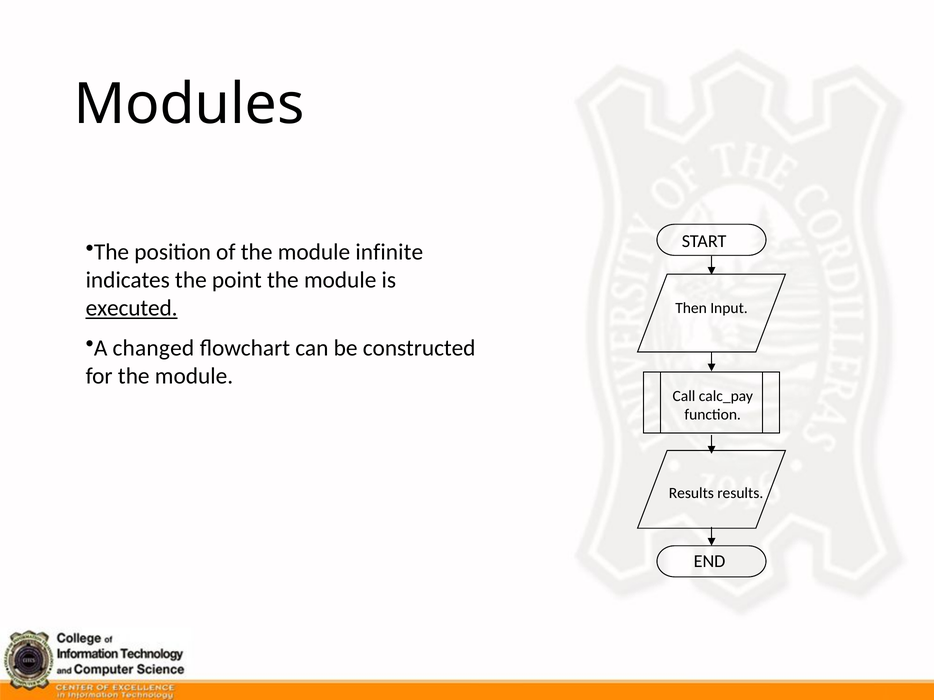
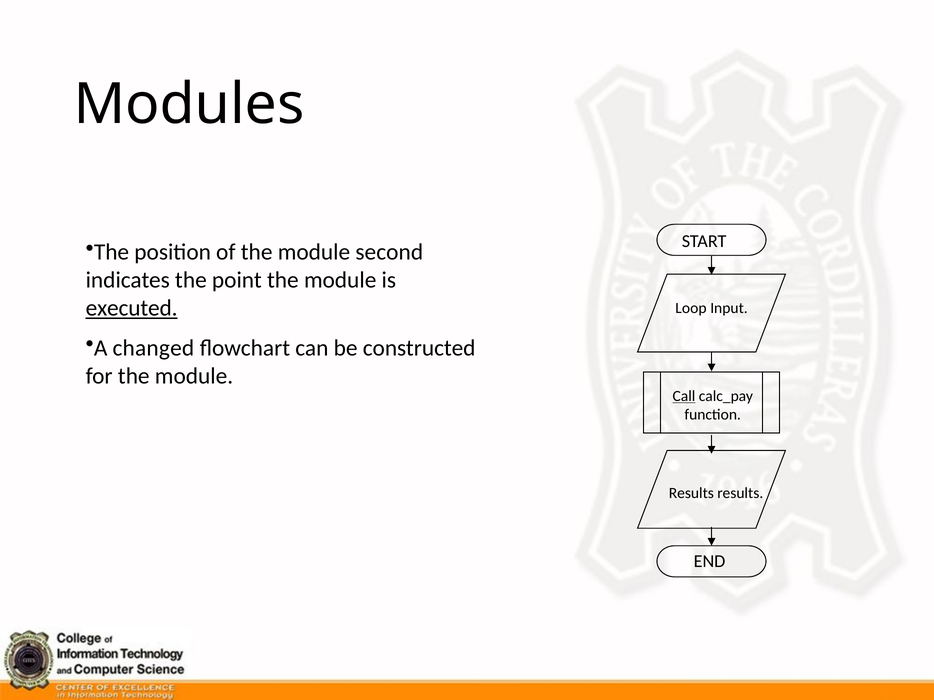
infinite: infinite -> second
Then: Then -> Loop
Call underline: none -> present
